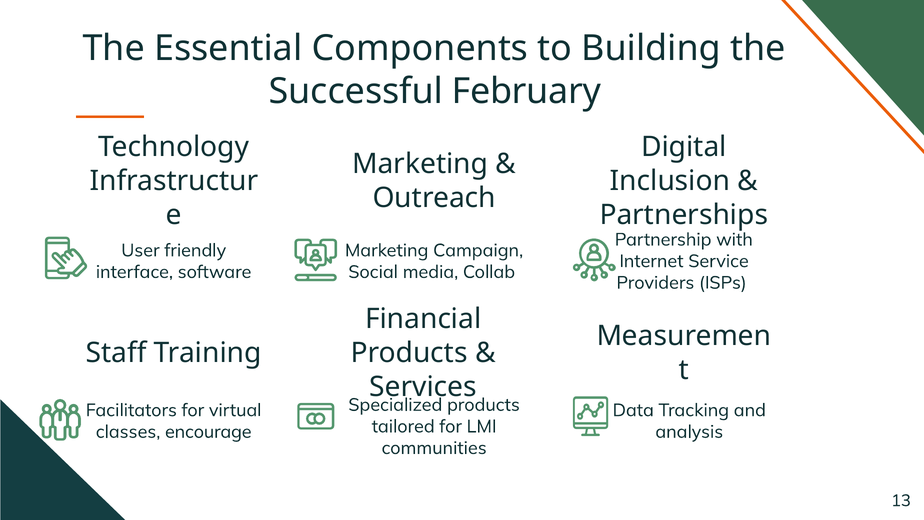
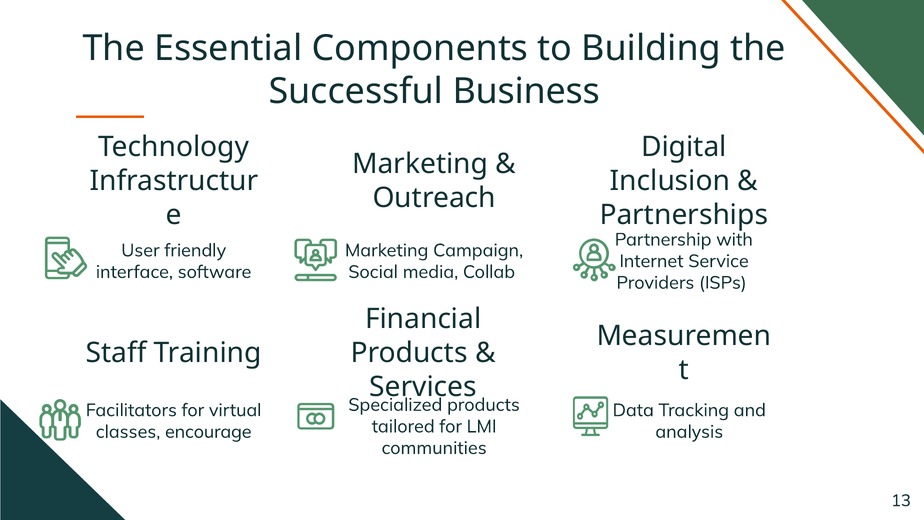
February: February -> Business
